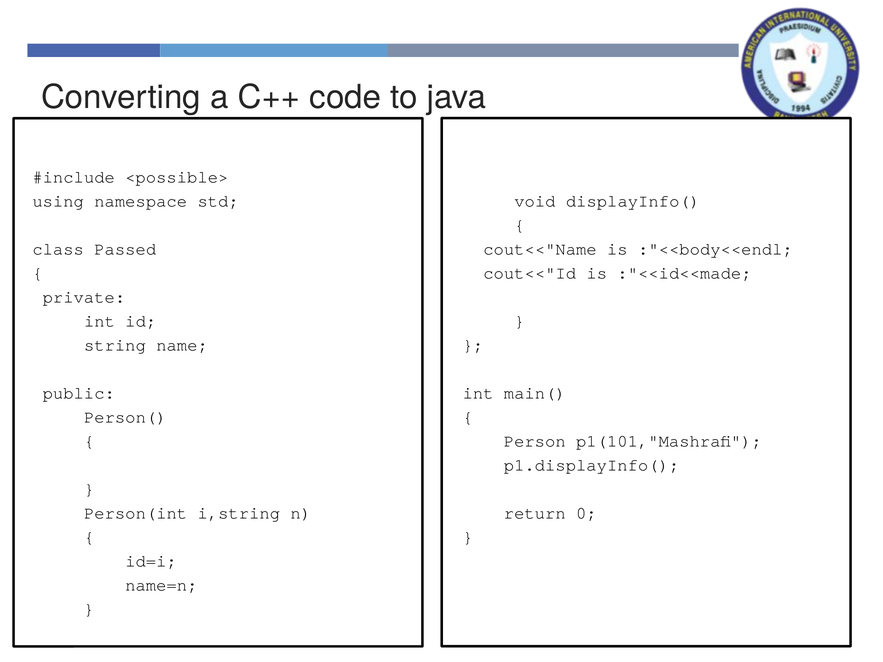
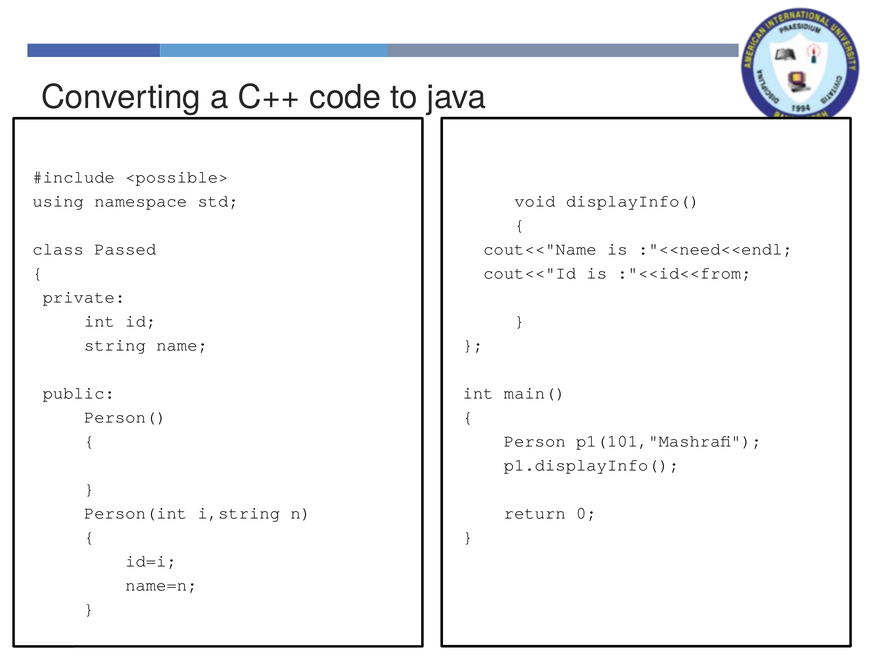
:"<<body<<endl: :"<<body<<endl -> :"<<need<<endl
:"<<id<<made: :"<<id<<made -> :"<<id<<from
